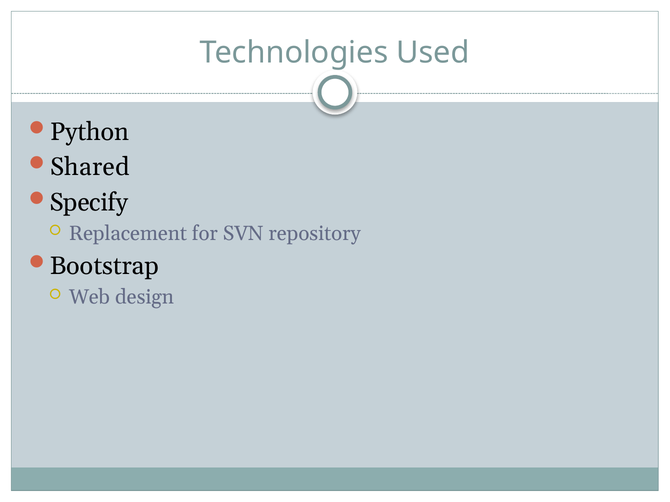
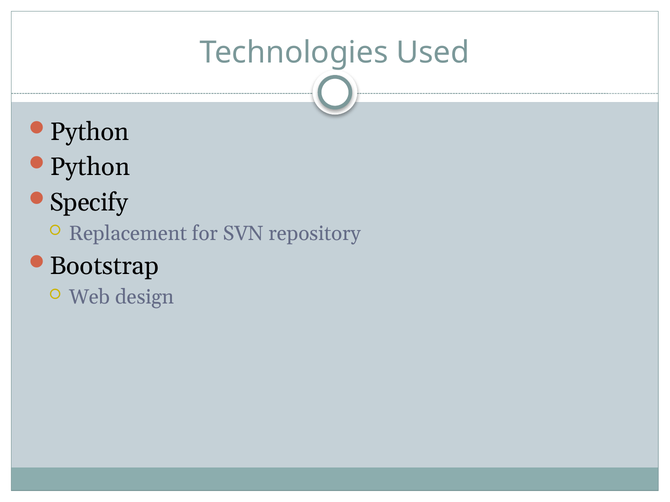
Shared at (90, 167): Shared -> Python
